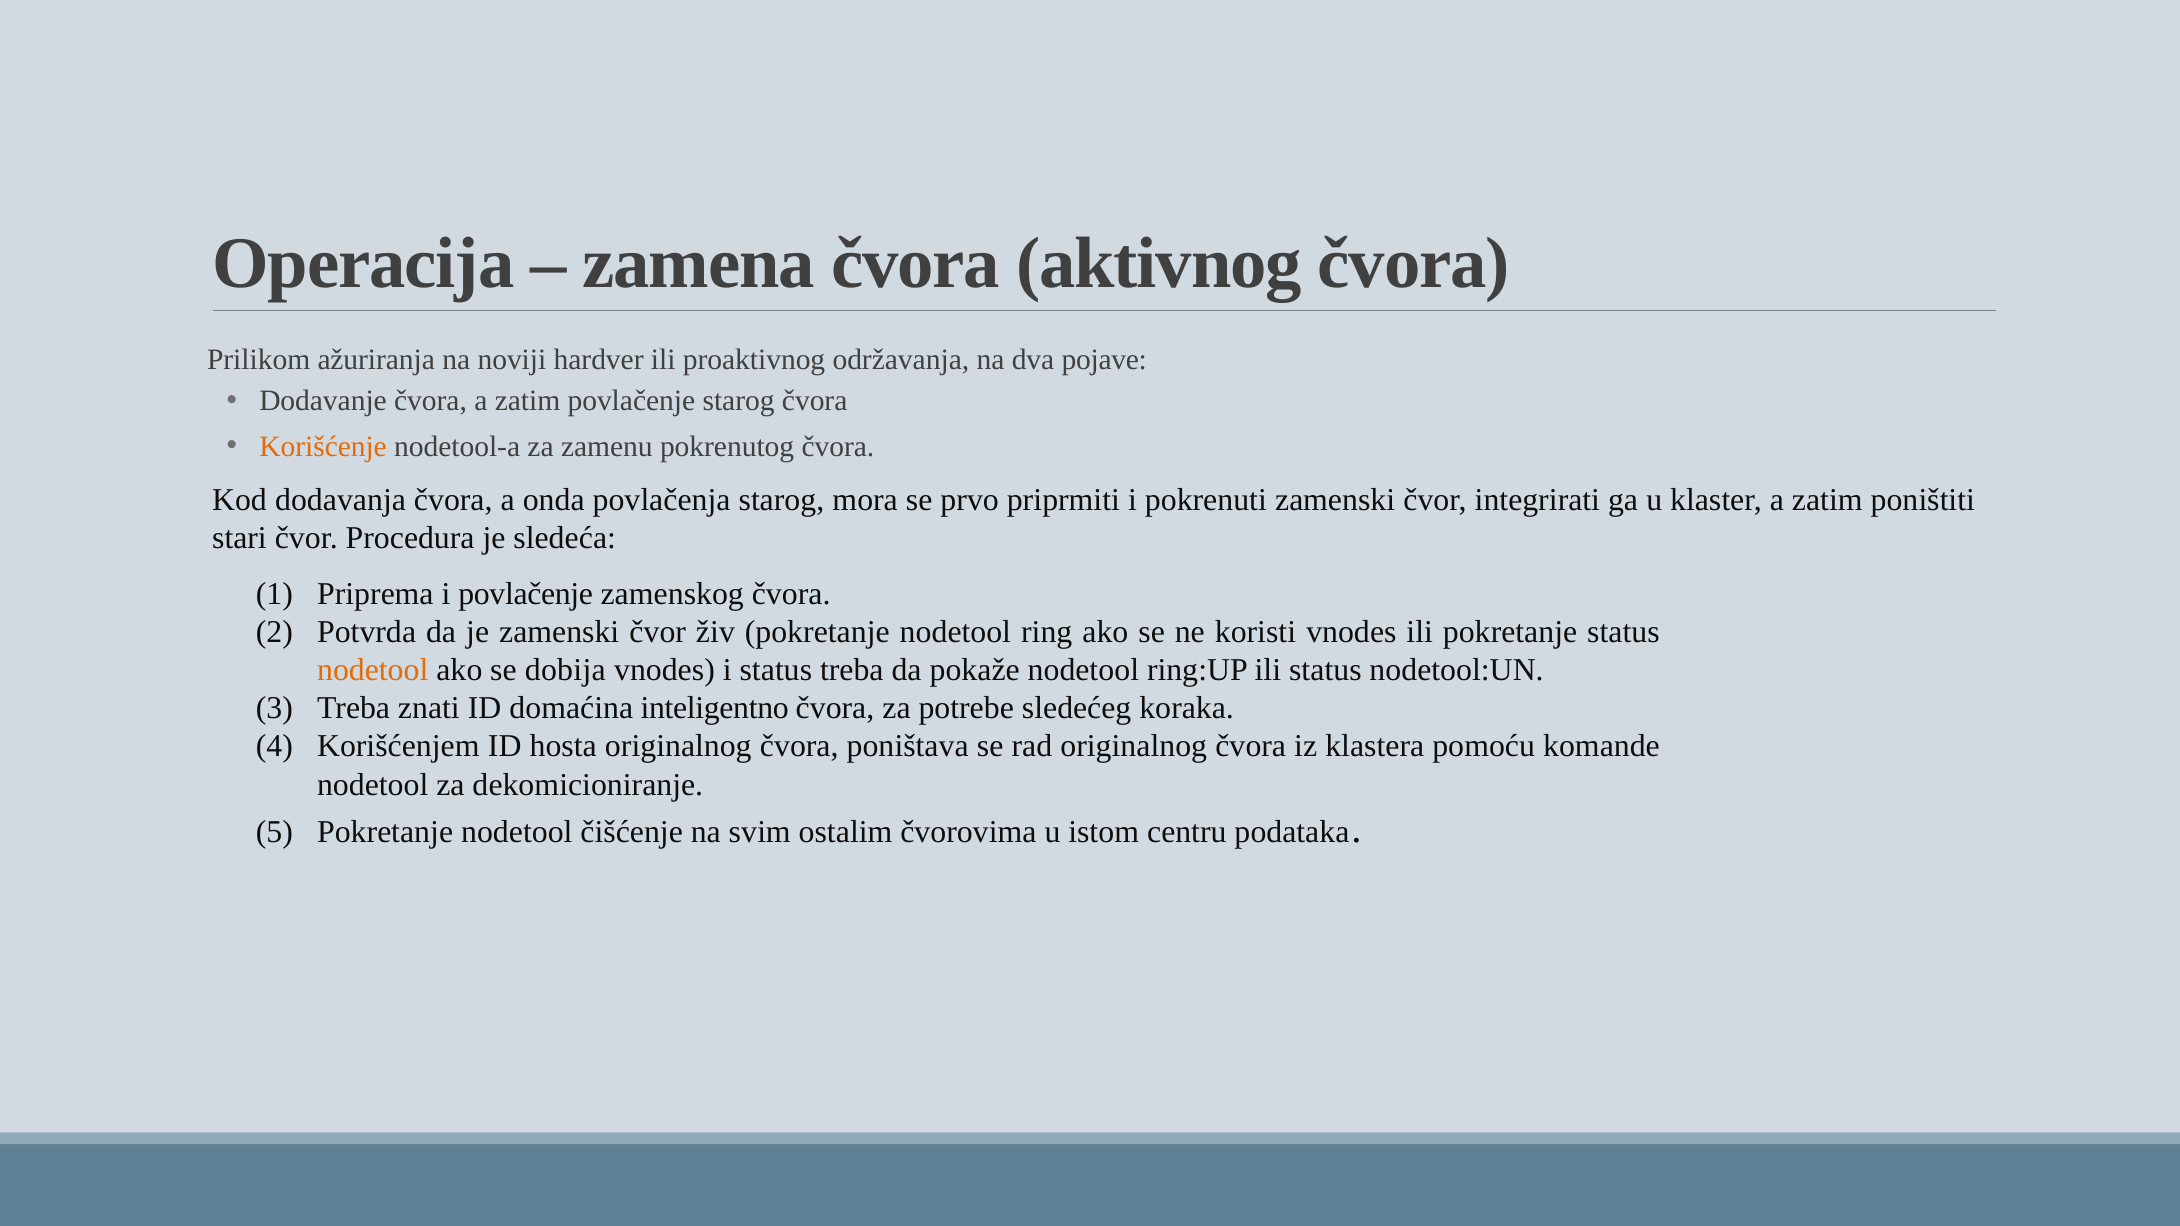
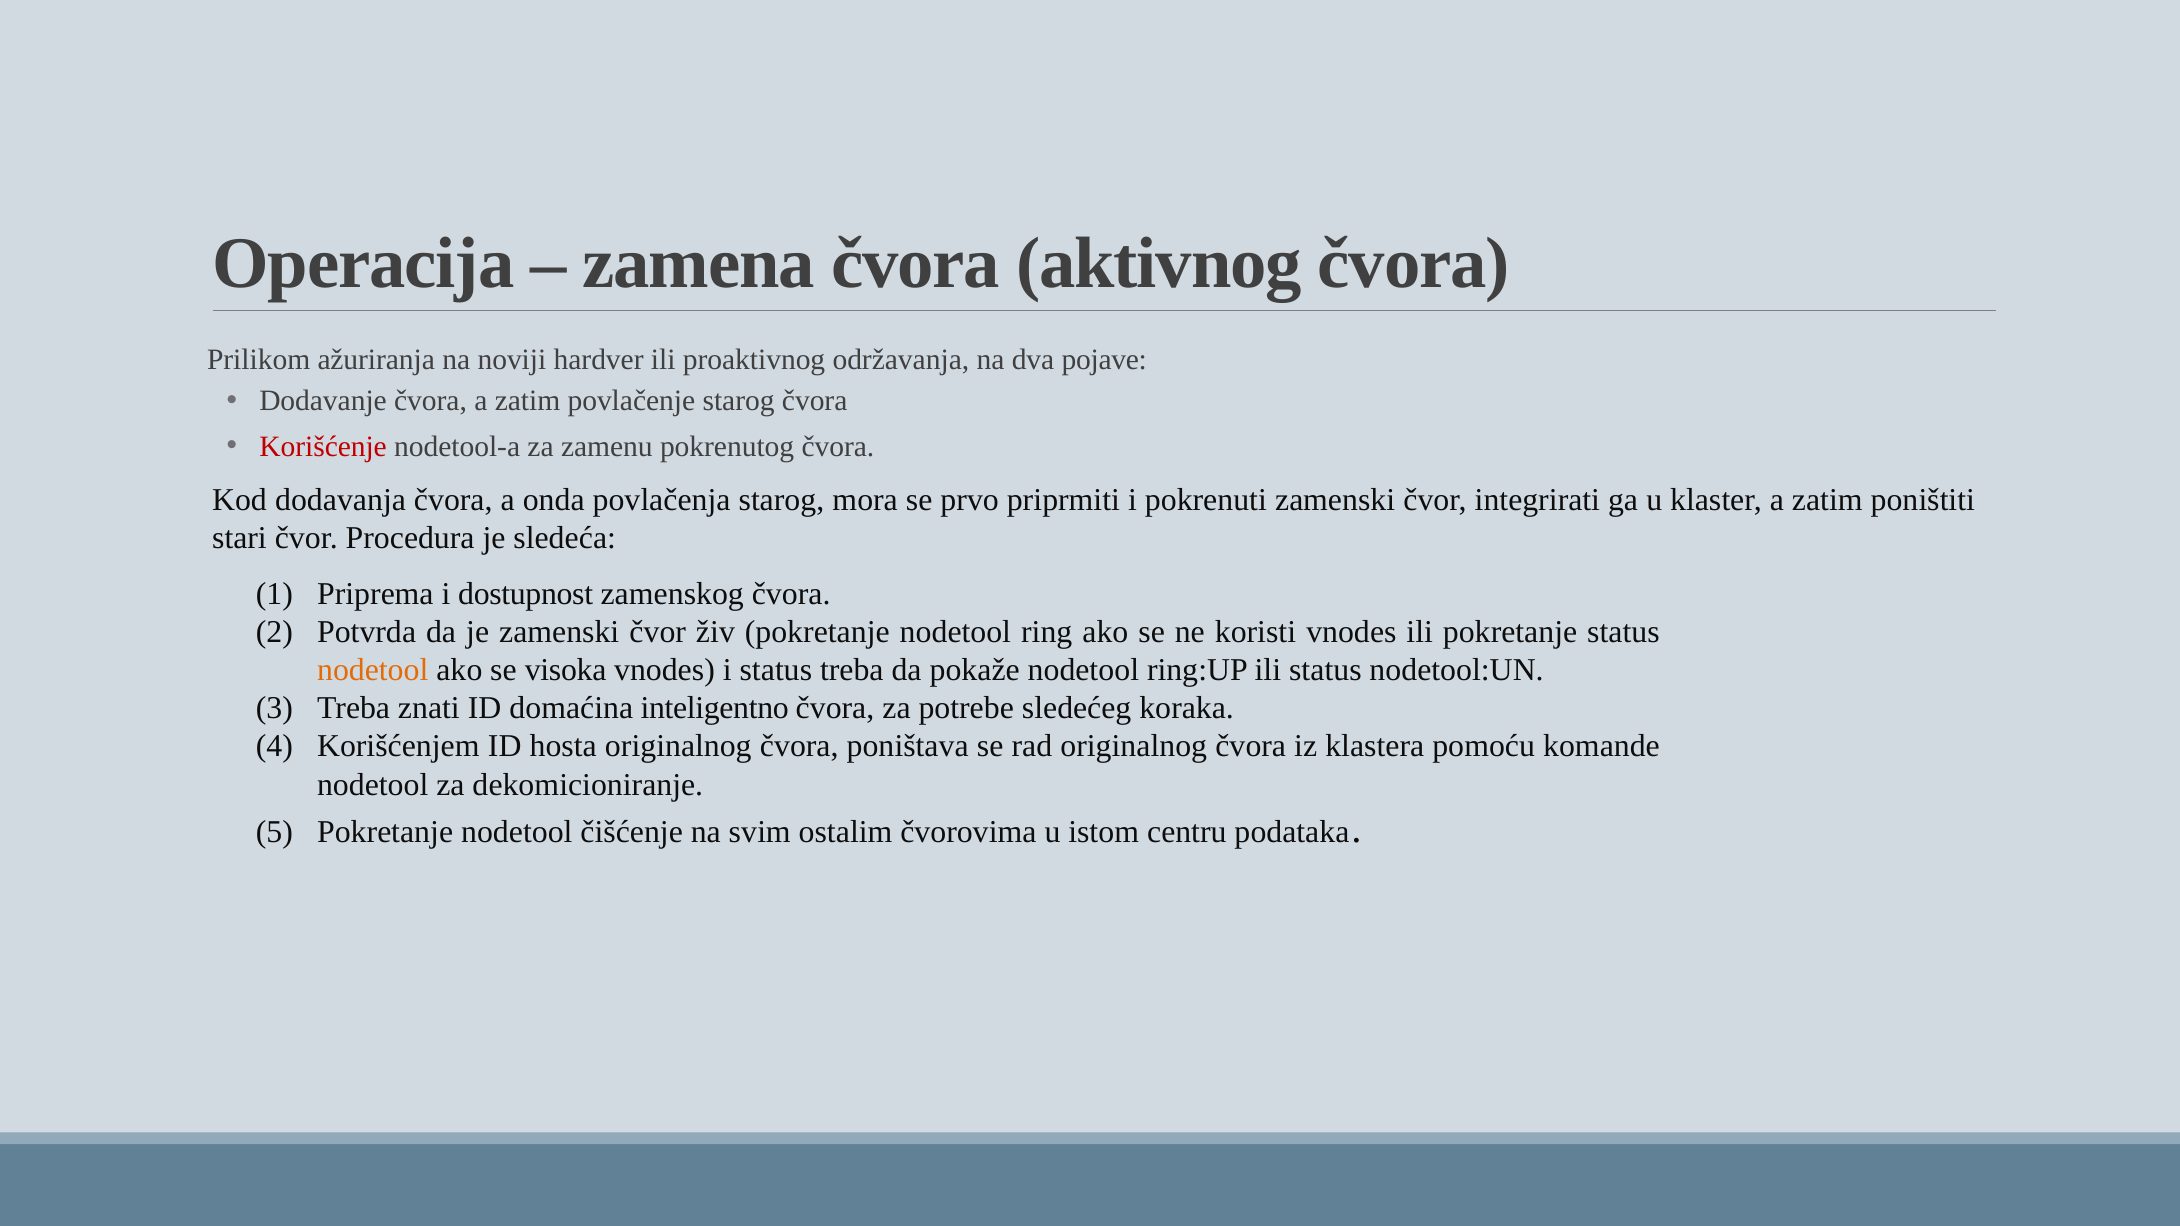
Korišćenje colour: orange -> red
i povlačenje: povlačenje -> dostupnost
dobija: dobija -> visoka
